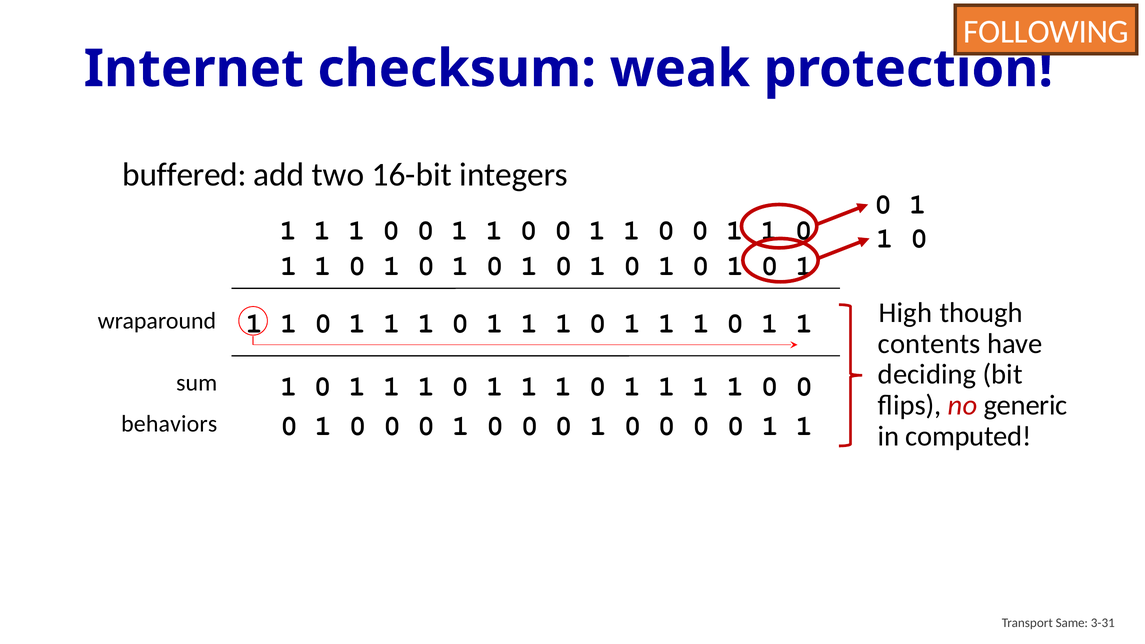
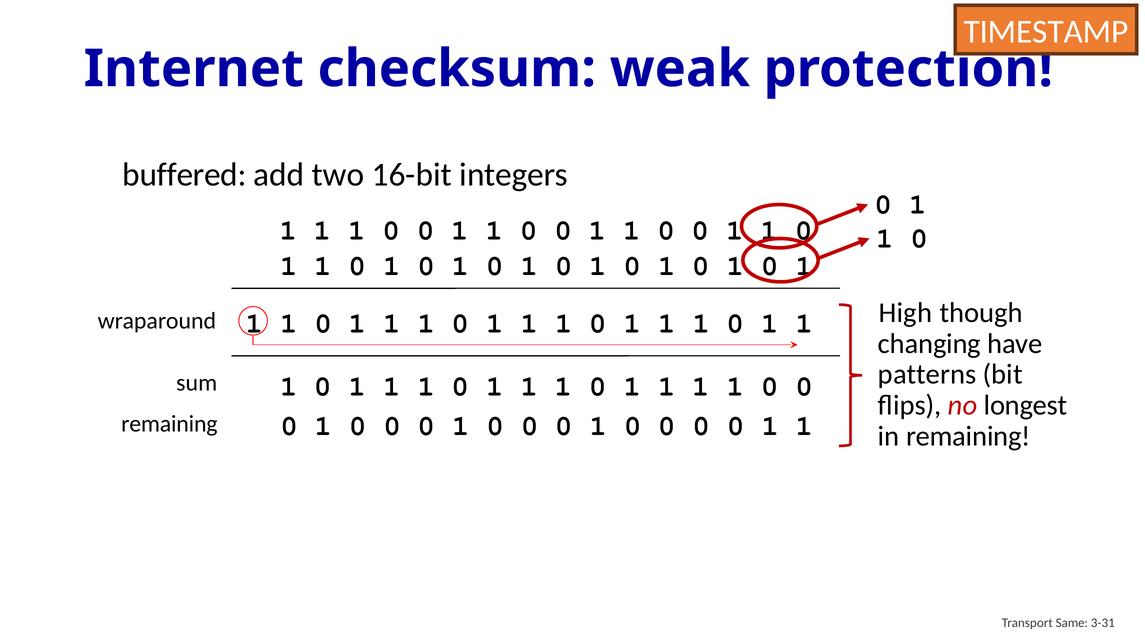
FOLLOWING: FOLLOWING -> TIMESTAMP
contents: contents -> changing
deciding: deciding -> patterns
generic: generic -> longest
behaviors at (169, 424): behaviors -> remaining
in computed: computed -> remaining
